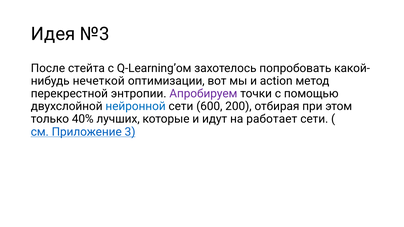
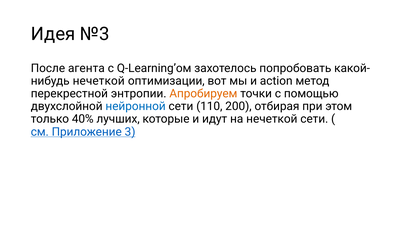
стейта: стейта -> агента
Апробируем colour: purple -> orange
600: 600 -> 110
на работает: работает -> нечеткой
